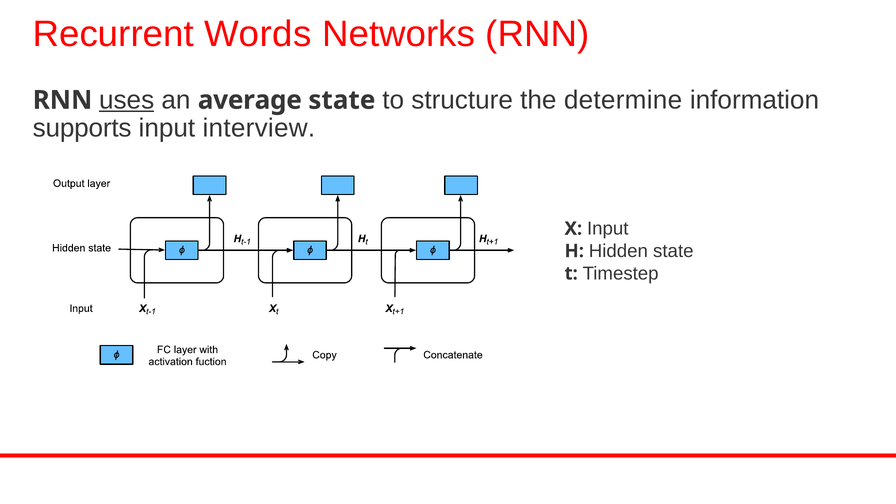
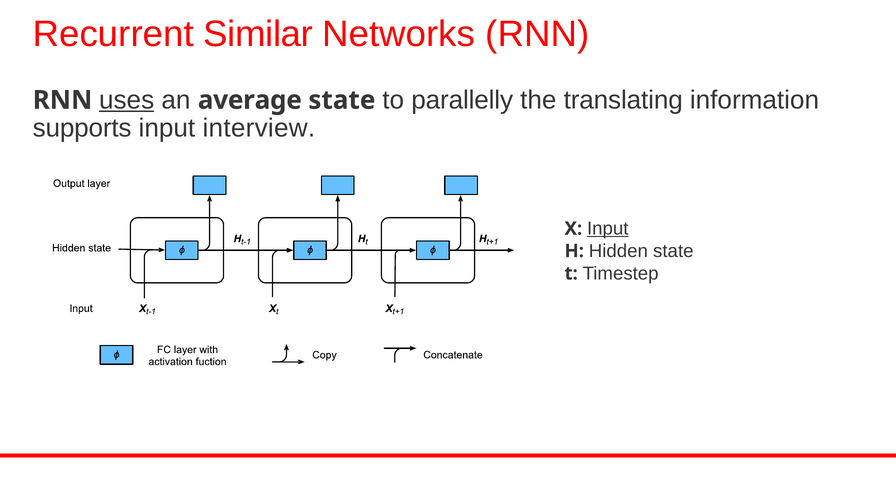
Words: Words -> Similar
structure: structure -> parallelly
determine: determine -> translating
Input at (608, 229) underline: none -> present
